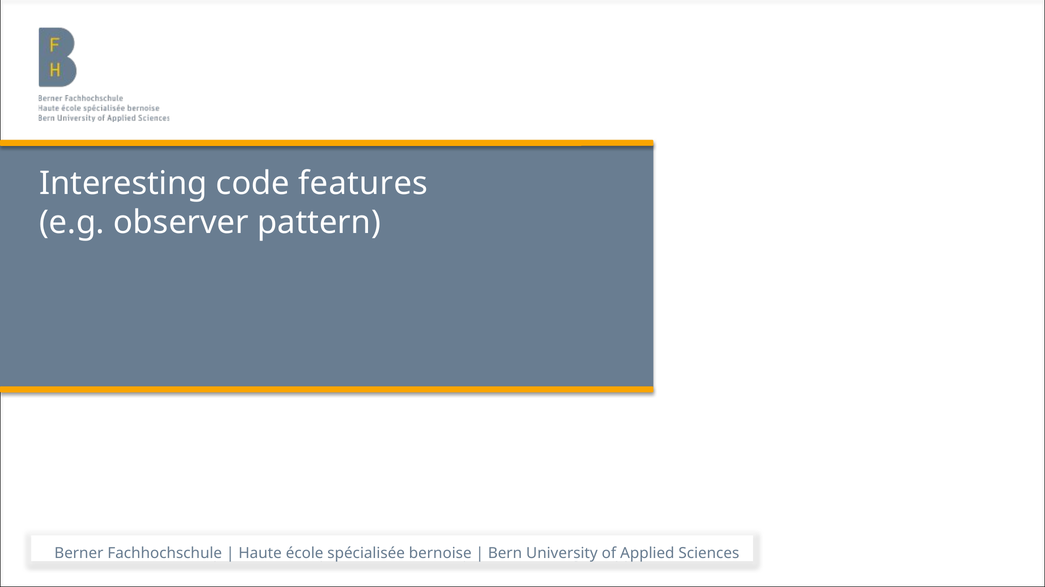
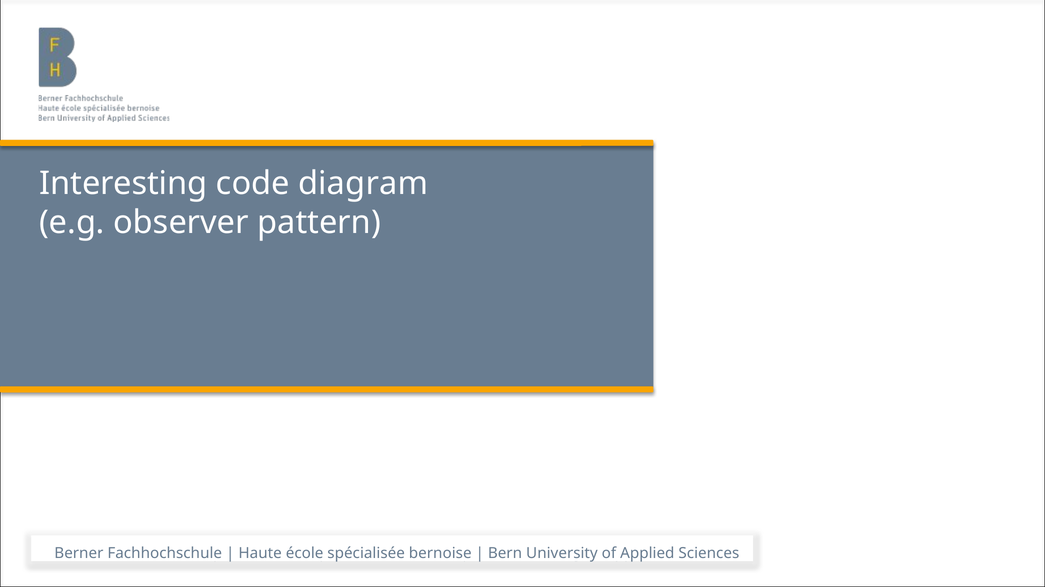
features: features -> diagram
